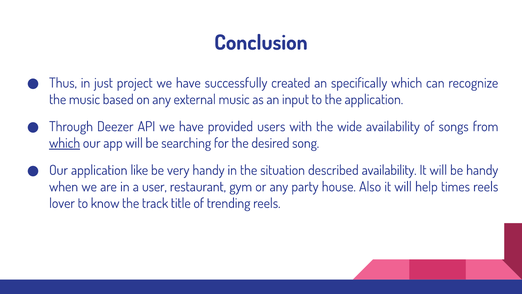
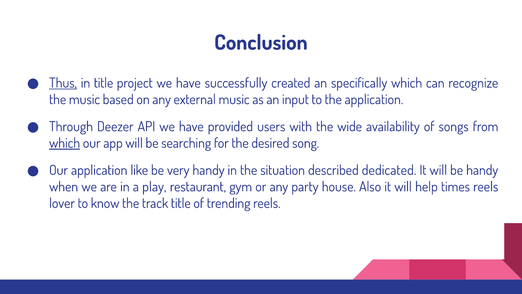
Thus underline: none -> present
in just: just -> title
described availability: availability -> dedicated
user: user -> play
